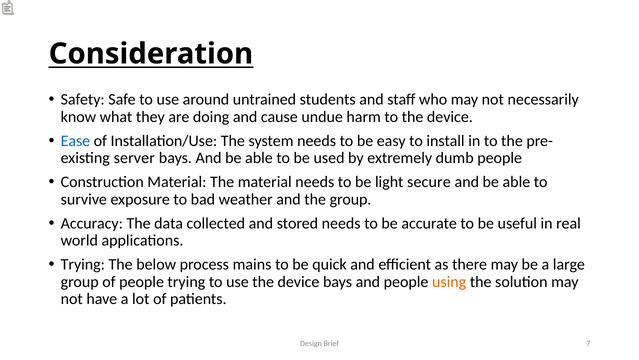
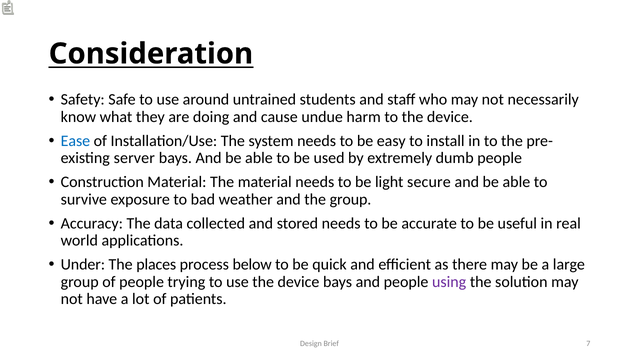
Trying at (83, 264): Trying -> Under
below: below -> places
mains: mains -> below
using colour: orange -> purple
